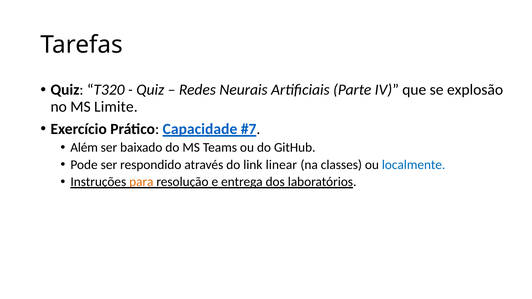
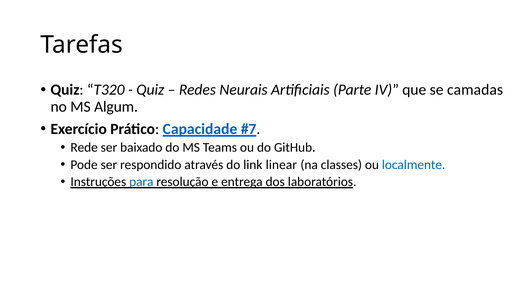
explosão: explosão -> camadas
Limite: Limite -> Algum
Além: Além -> Rede
para colour: orange -> blue
